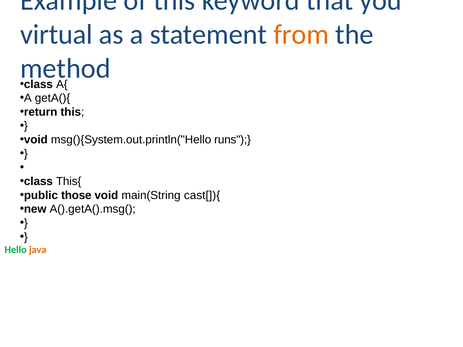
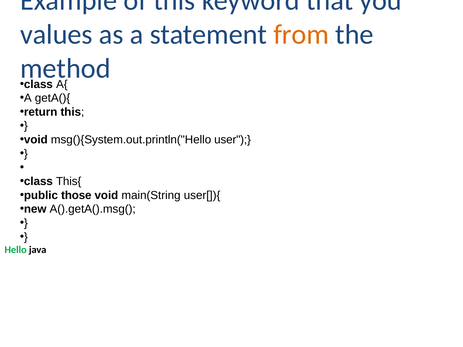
virtual: virtual -> values
runs: runs -> user
cast[]){: cast[]){ -> user[]){
java colour: orange -> black
